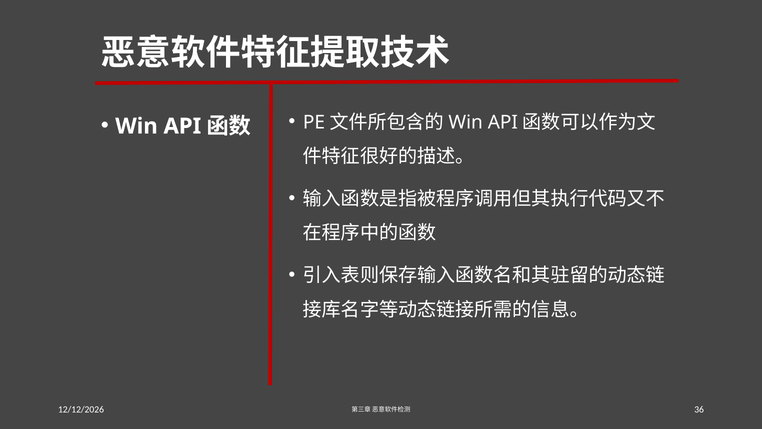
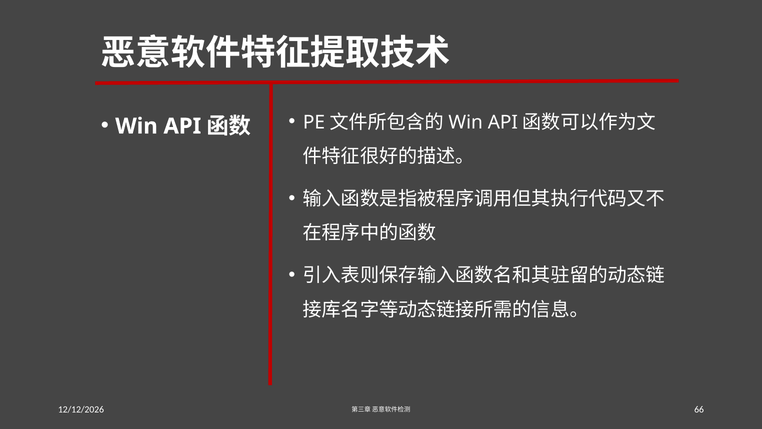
36: 36 -> 66
